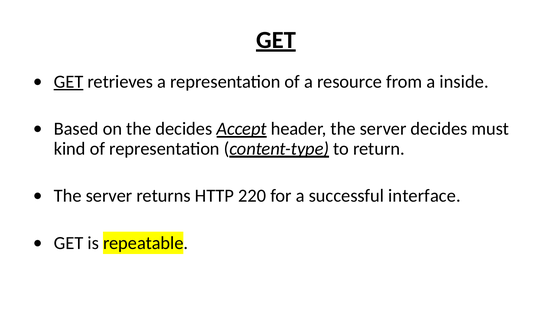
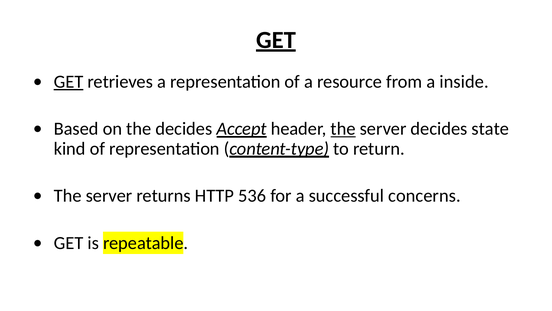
the at (343, 129) underline: none -> present
must: must -> state
220: 220 -> 536
interface: interface -> concerns
